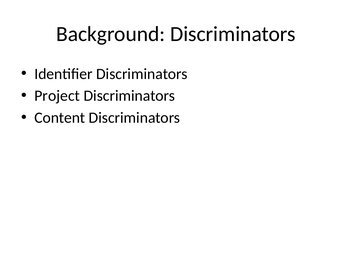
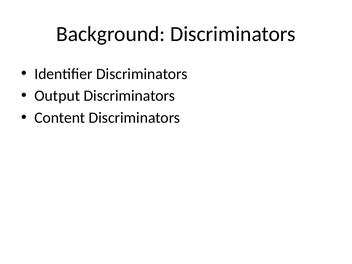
Project: Project -> Output
